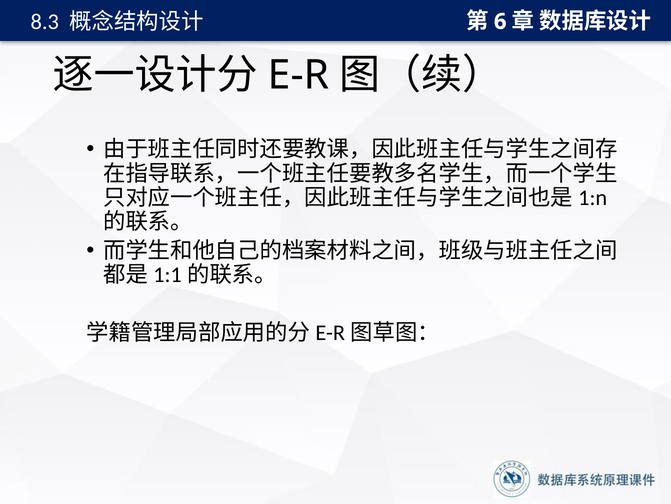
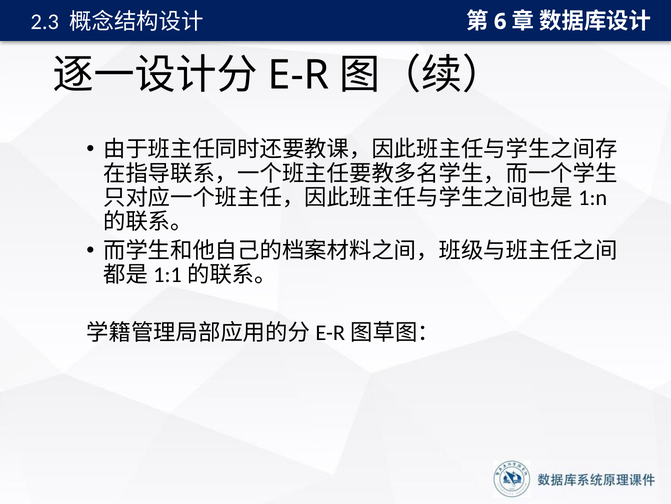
8.3: 8.3 -> 2.3
